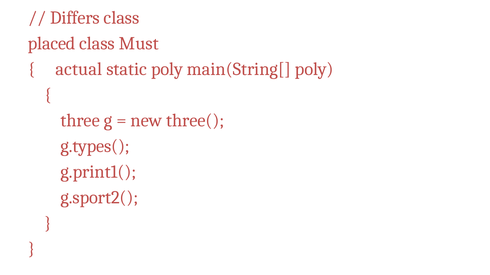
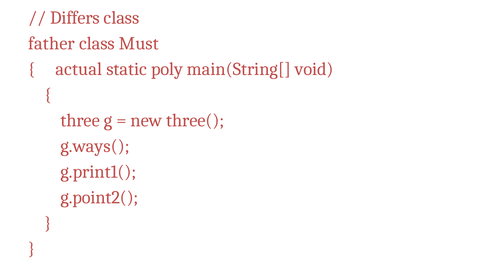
placed: placed -> father
main(String[ poly: poly -> void
g.types(: g.types( -> g.ways(
g.sport2(: g.sport2( -> g.point2(
